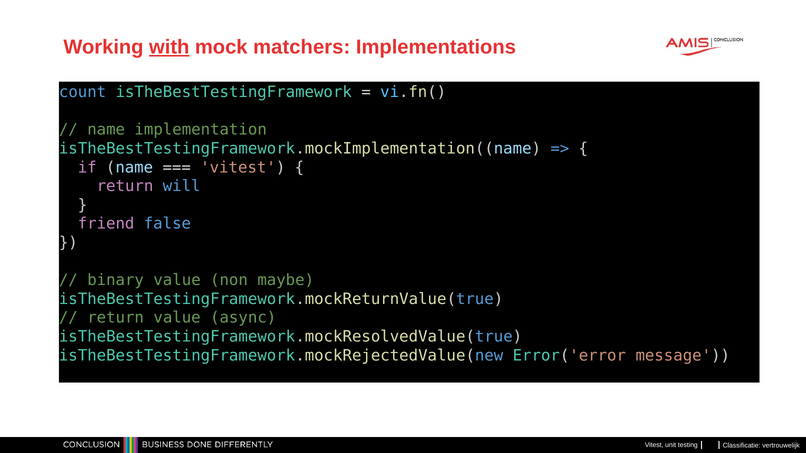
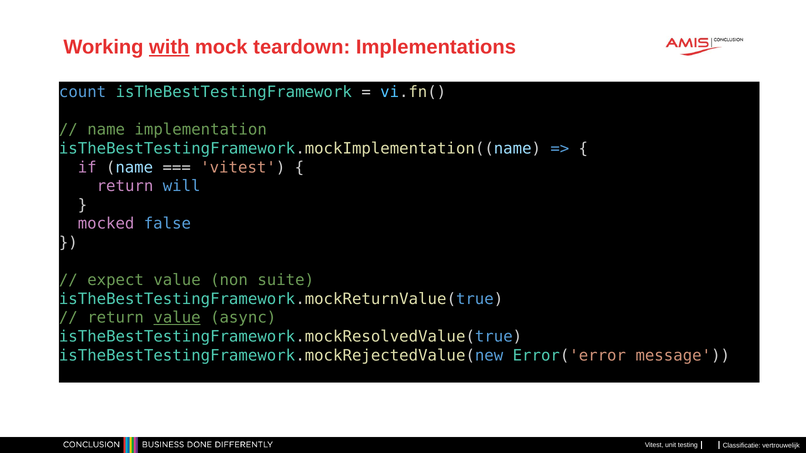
matchers: matchers -> teardown
friend: friend -> mocked
binary: binary -> expect
maybe: maybe -> suite
value at (177, 318) underline: none -> present
